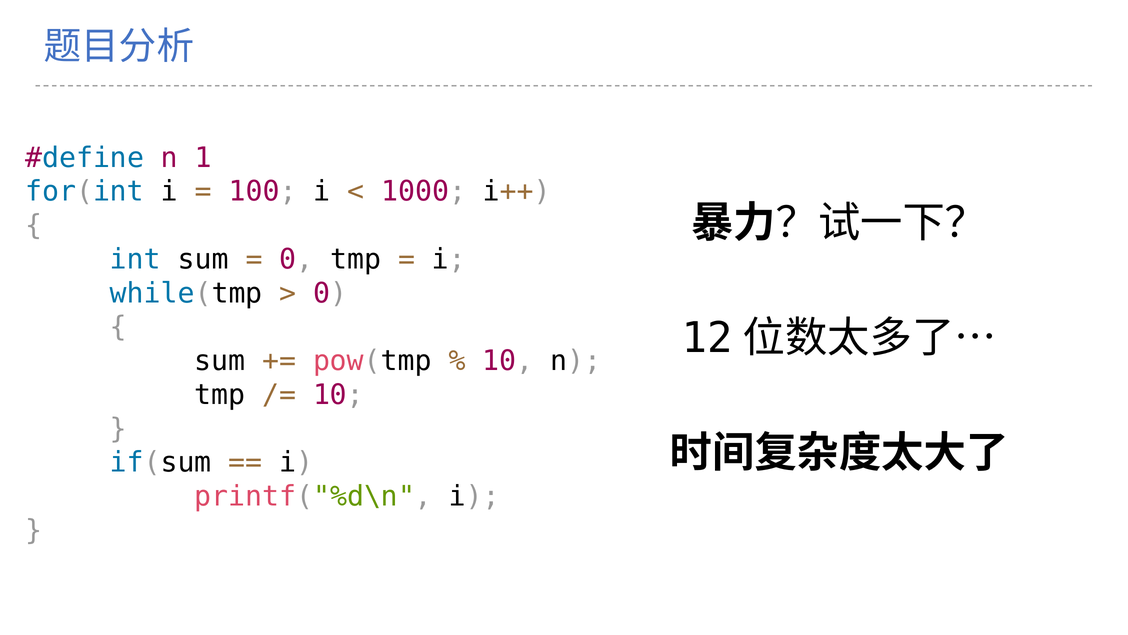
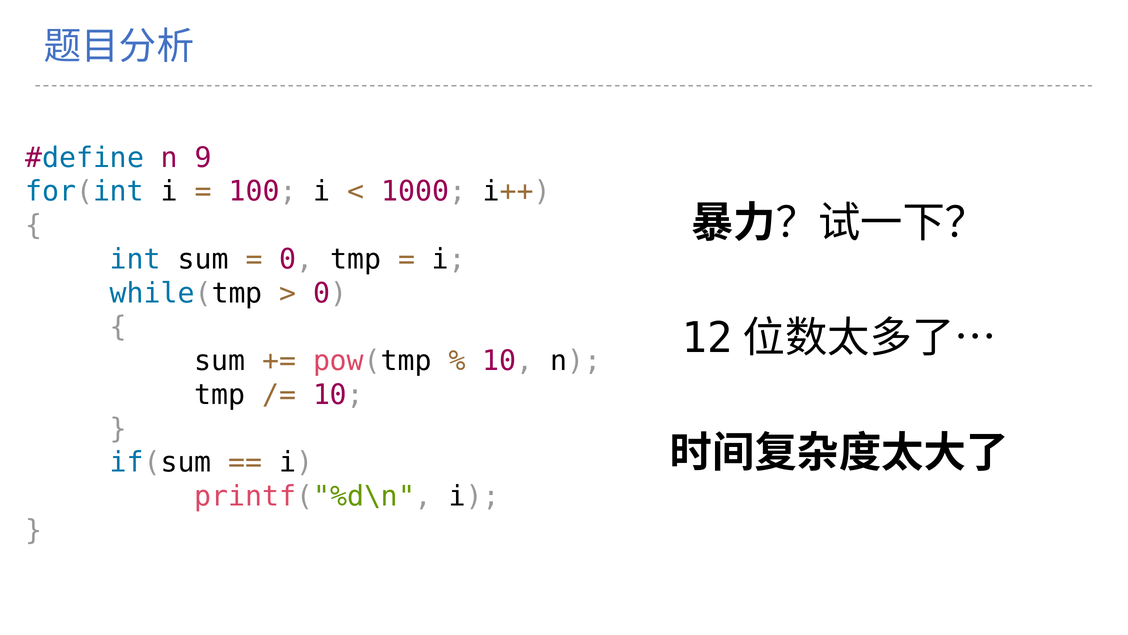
1: 1 -> 9
